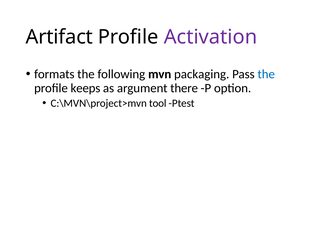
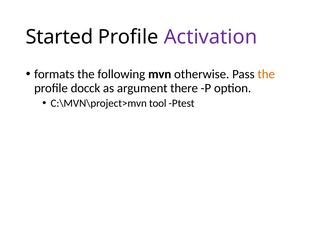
Artifact: Artifact -> Started
packaging: packaging -> otherwise
the at (266, 74) colour: blue -> orange
keeps: keeps -> docck
